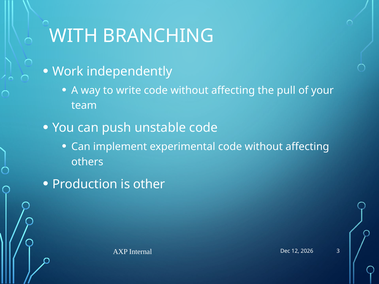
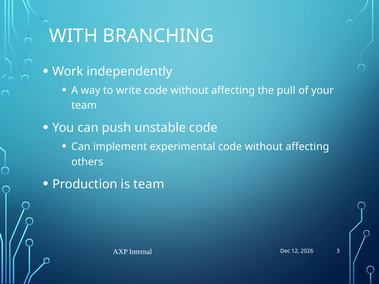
is other: other -> team
